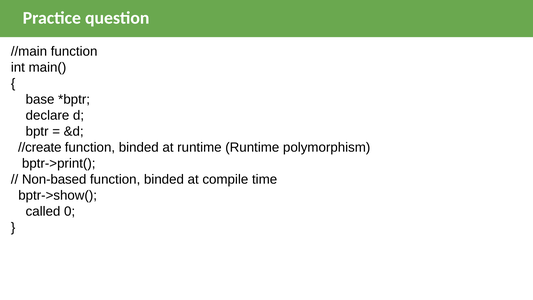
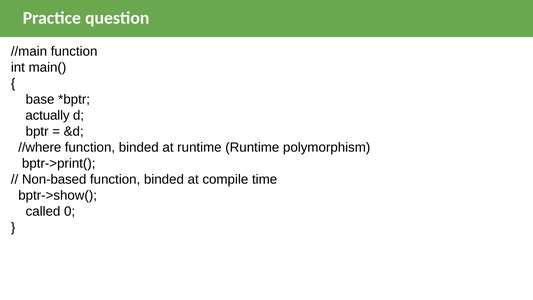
declare: declare -> actually
//create: //create -> //where
